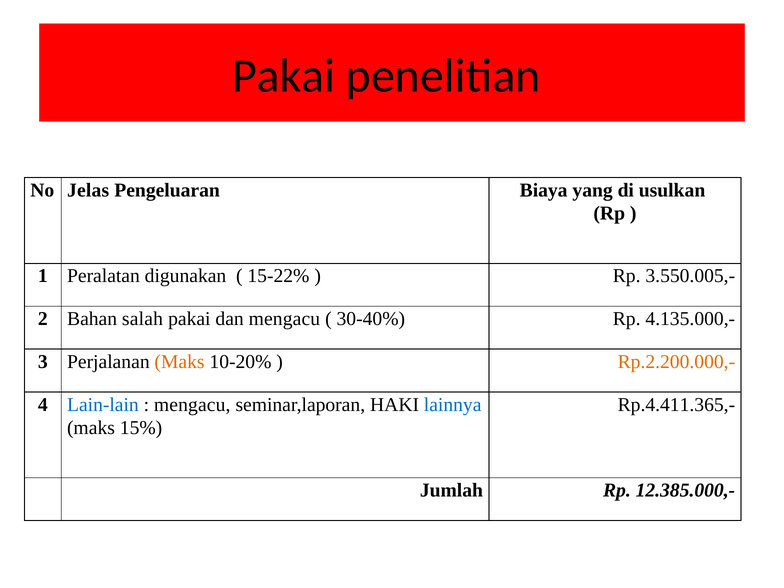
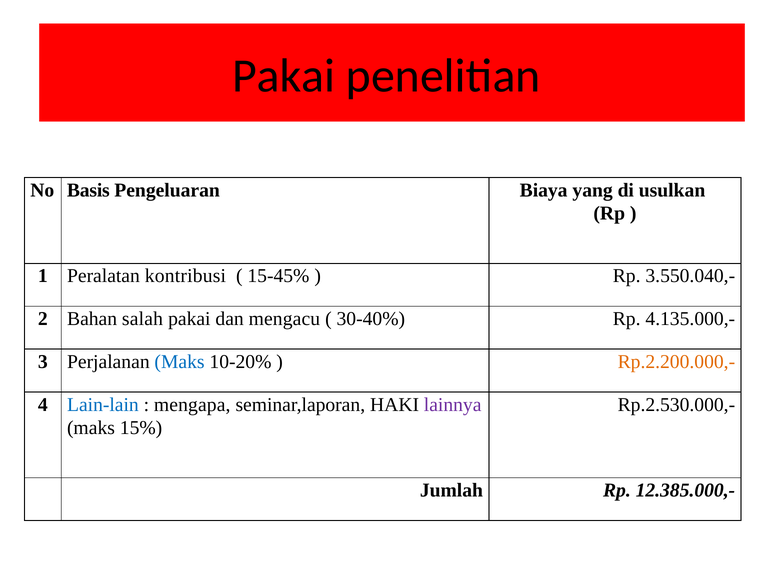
Jelas: Jelas -> Basis
digunakan: digunakan -> kontribusi
15-22%: 15-22% -> 15-45%
3.550.005,-: 3.550.005,- -> 3.550.040,-
Maks at (180, 362) colour: orange -> blue
mengacu at (192, 405): mengacu -> mengapa
lainnya colour: blue -> purple
Rp.4.411.365,-: Rp.4.411.365,- -> Rp.2.530.000,-
